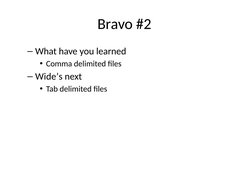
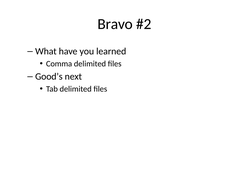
Wide’s: Wide’s -> Good’s
